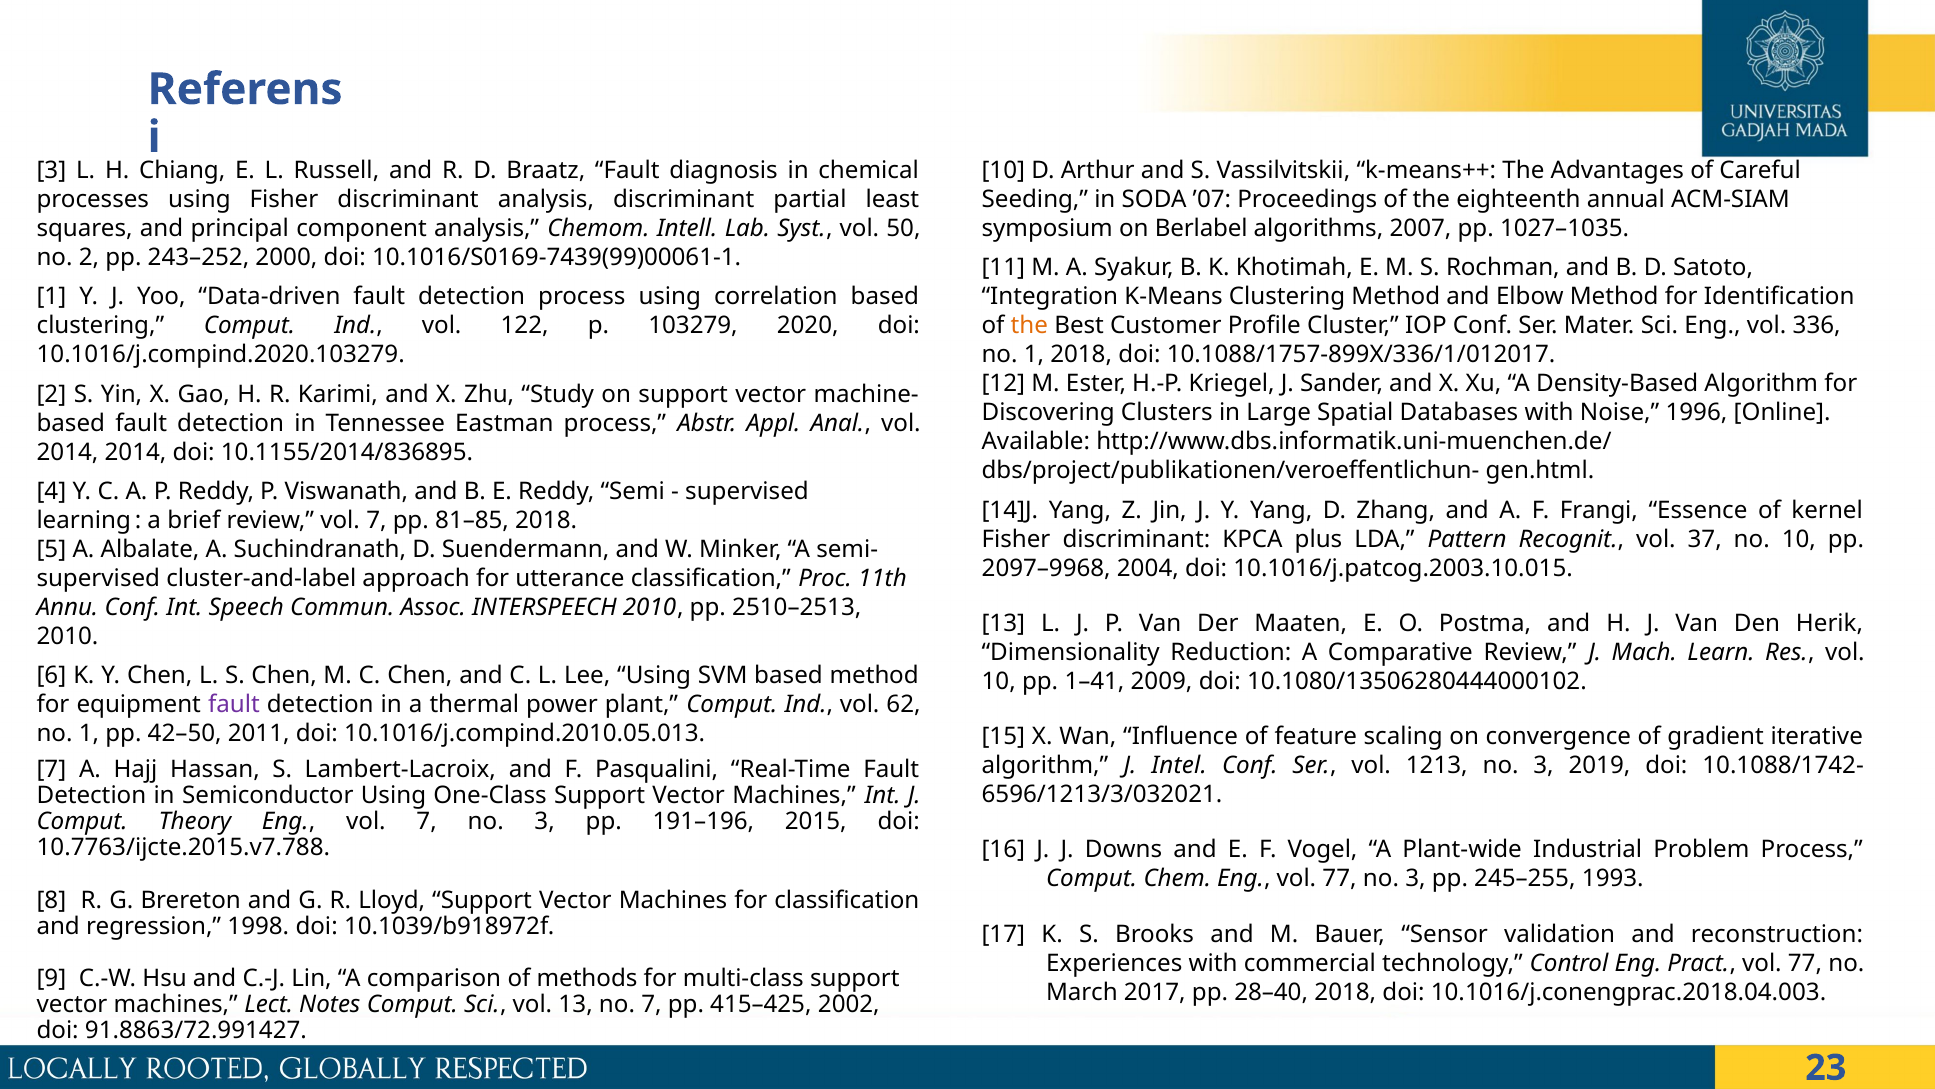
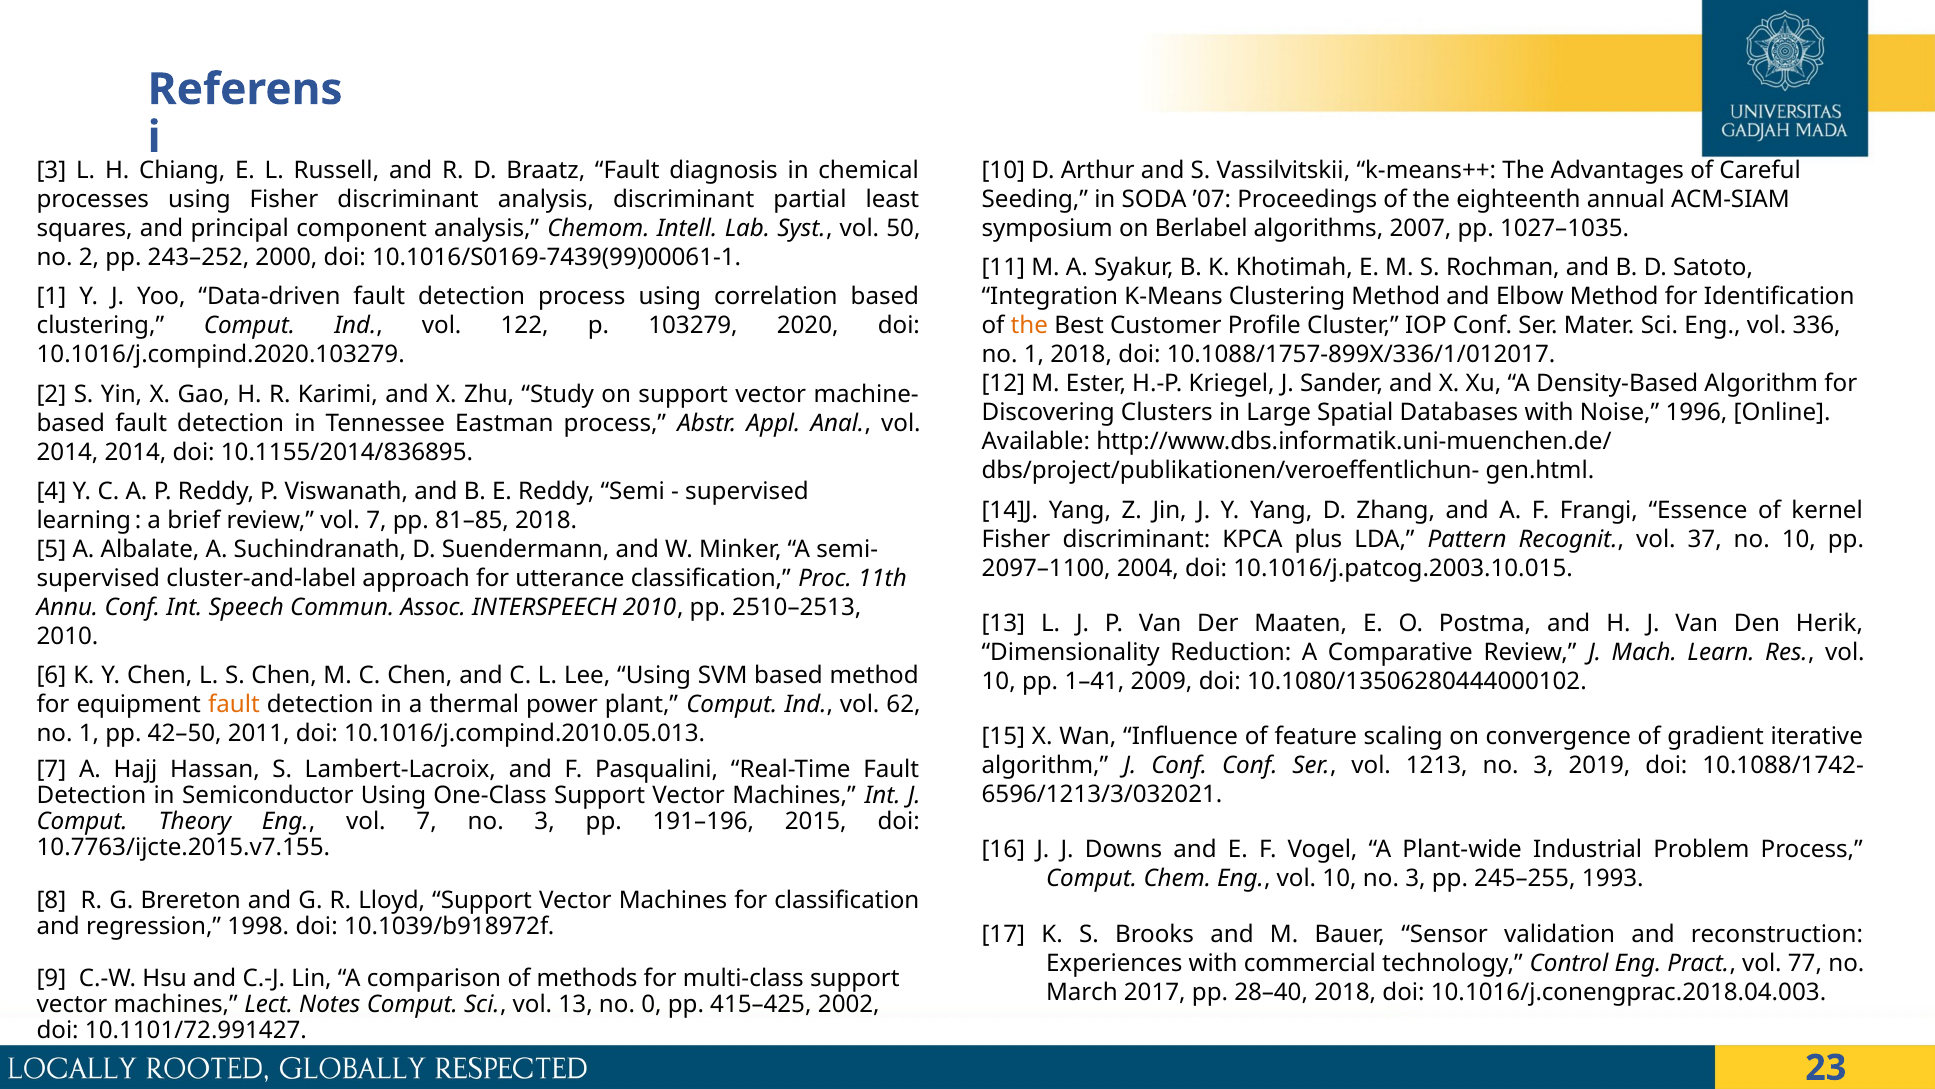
2097–9968: 2097–9968 -> 2097–1100
fault at (234, 704) colour: purple -> orange
J Intel: Intel -> Conf
10.7763/ijcte.2015.v7.788: 10.7763/ijcte.2015.v7.788 -> 10.7763/ijcte.2015.v7.155
Eng vol 77: 77 -> 10
no 7: 7 -> 0
91.8863/72.991427: 91.8863/72.991427 -> 10.1101/72.991427
